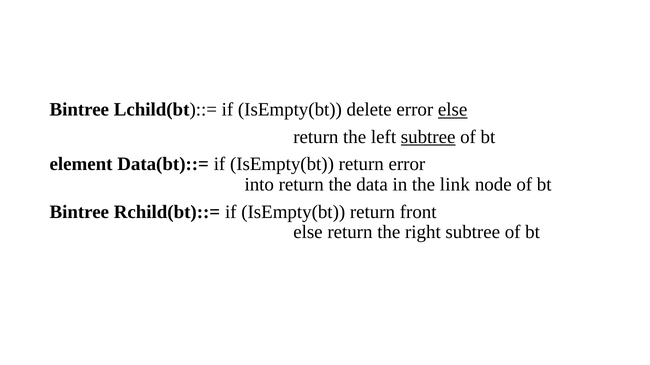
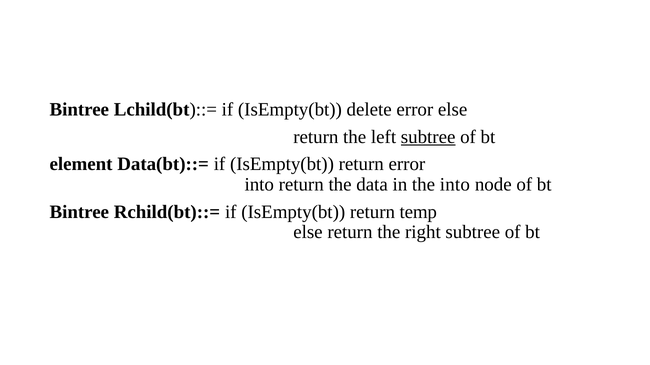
else at (453, 110) underline: present -> none
the link: link -> into
front: front -> temp
